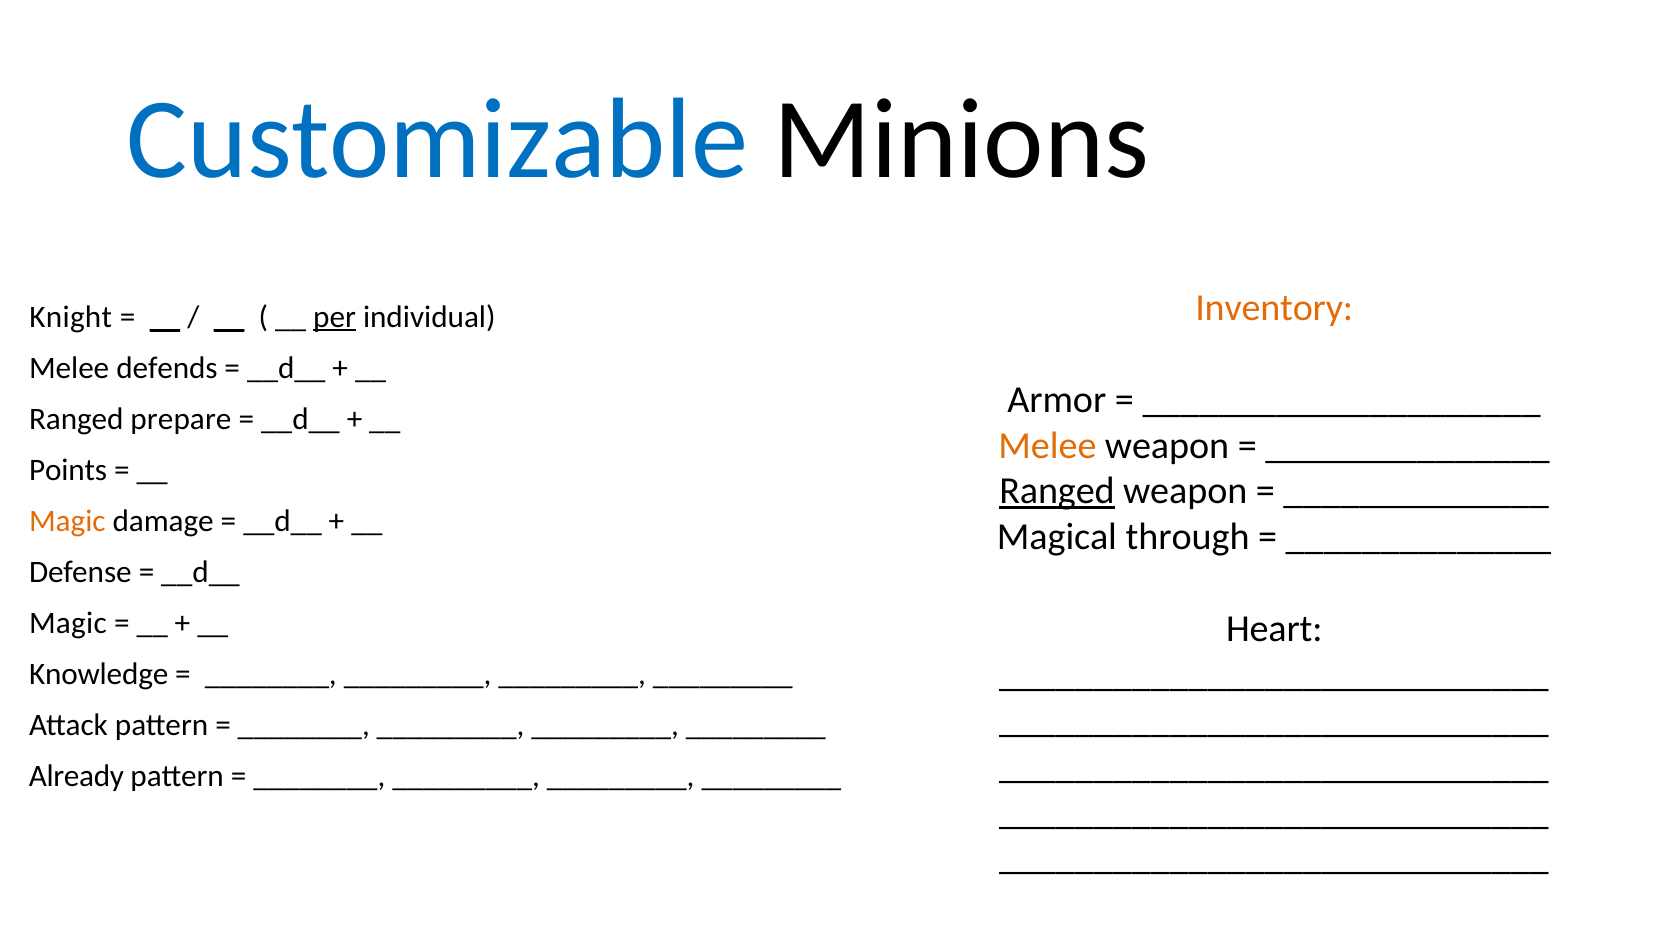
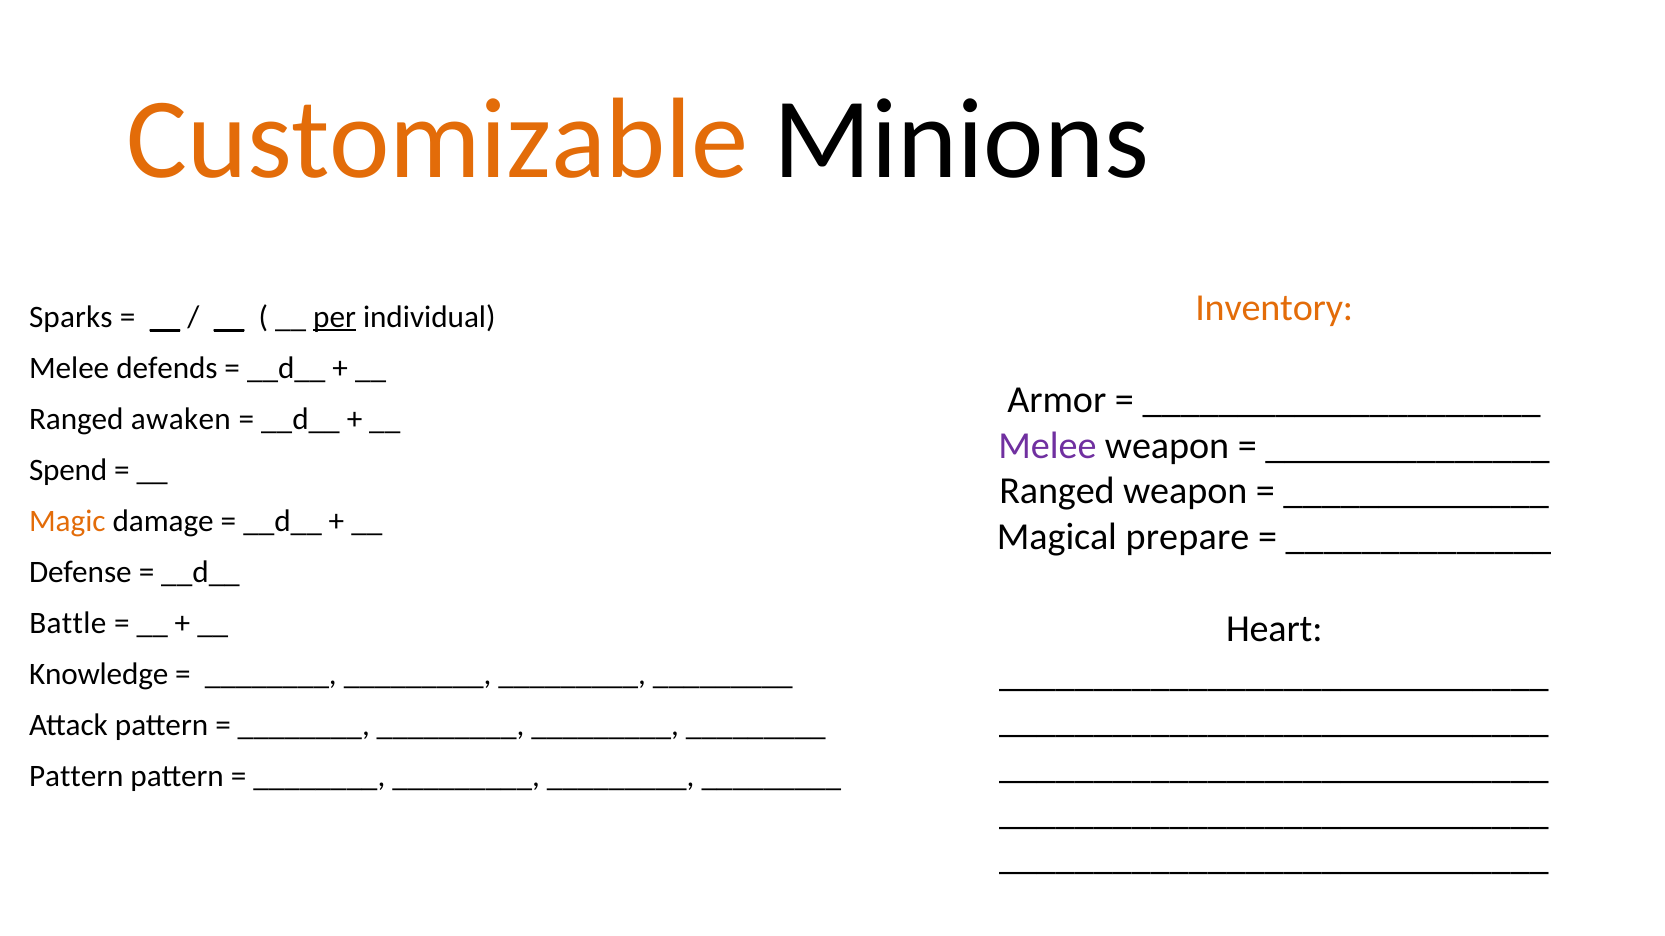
Customizable colour: blue -> orange
Knight: Knight -> Sparks
prepare: prepare -> awaken
Melee at (1047, 446) colour: orange -> purple
Points: Points -> Spend
Ranged at (1057, 492) underline: present -> none
through: through -> prepare
Magic at (68, 624): Magic -> Battle
Already at (76, 777): Already -> Pattern
